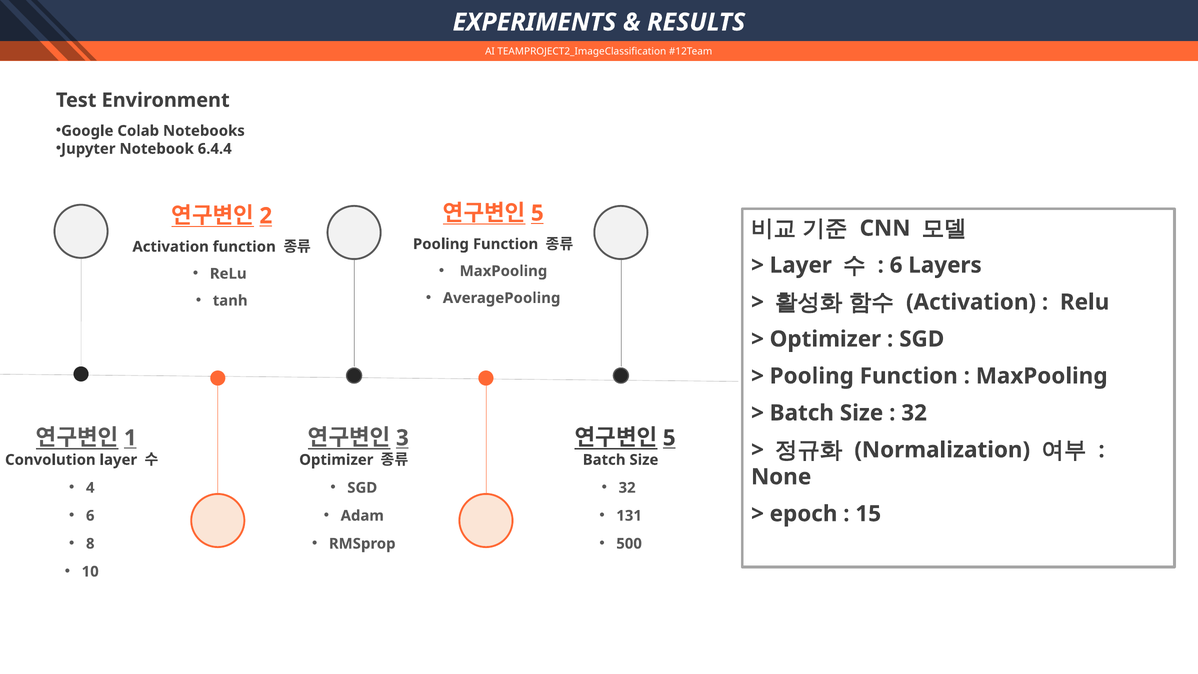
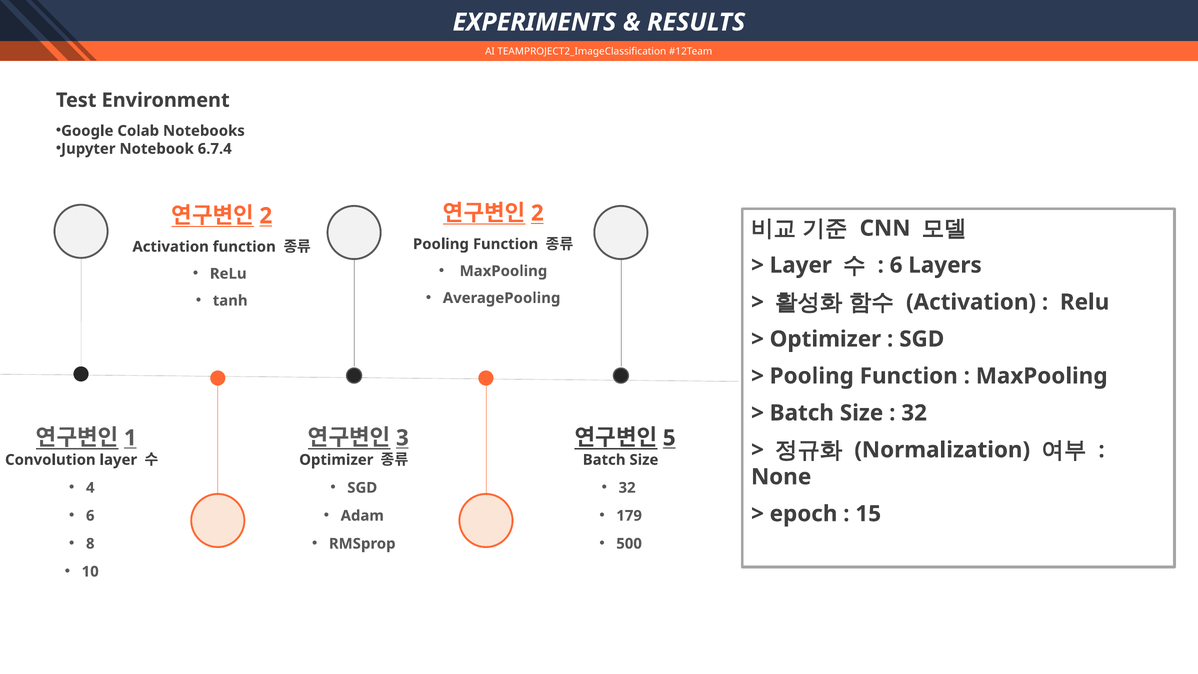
6.4.4: 6.4.4 -> 6.7.4
5 at (537, 213): 5 -> 2
131: 131 -> 179
